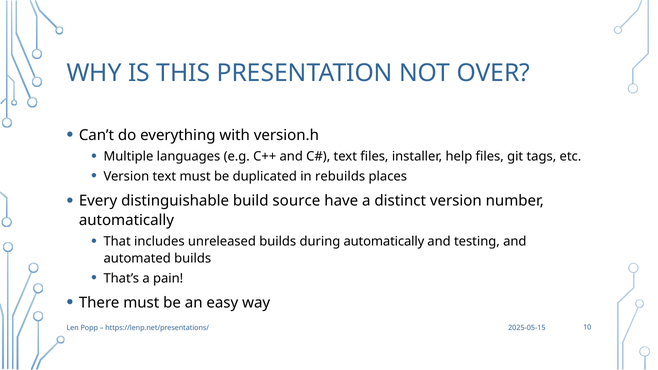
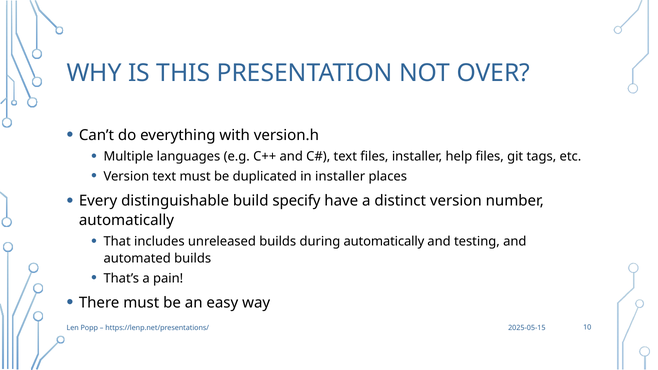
in rebuilds: rebuilds -> installer
source: source -> specify
